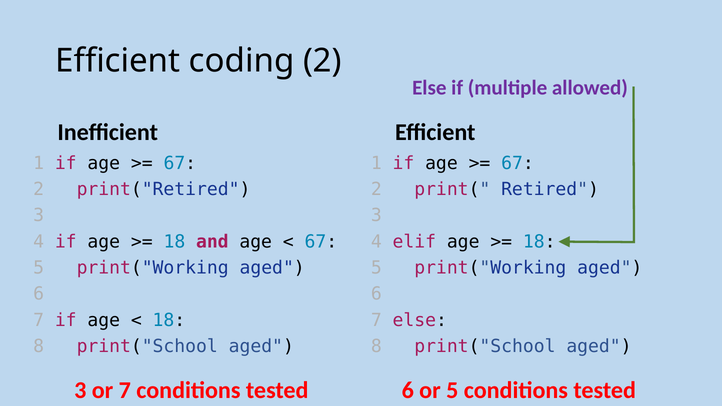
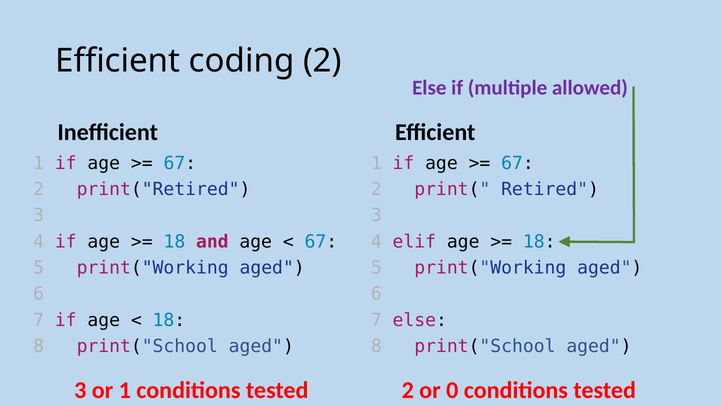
or 7: 7 -> 1
tested 6: 6 -> 2
or 5: 5 -> 0
